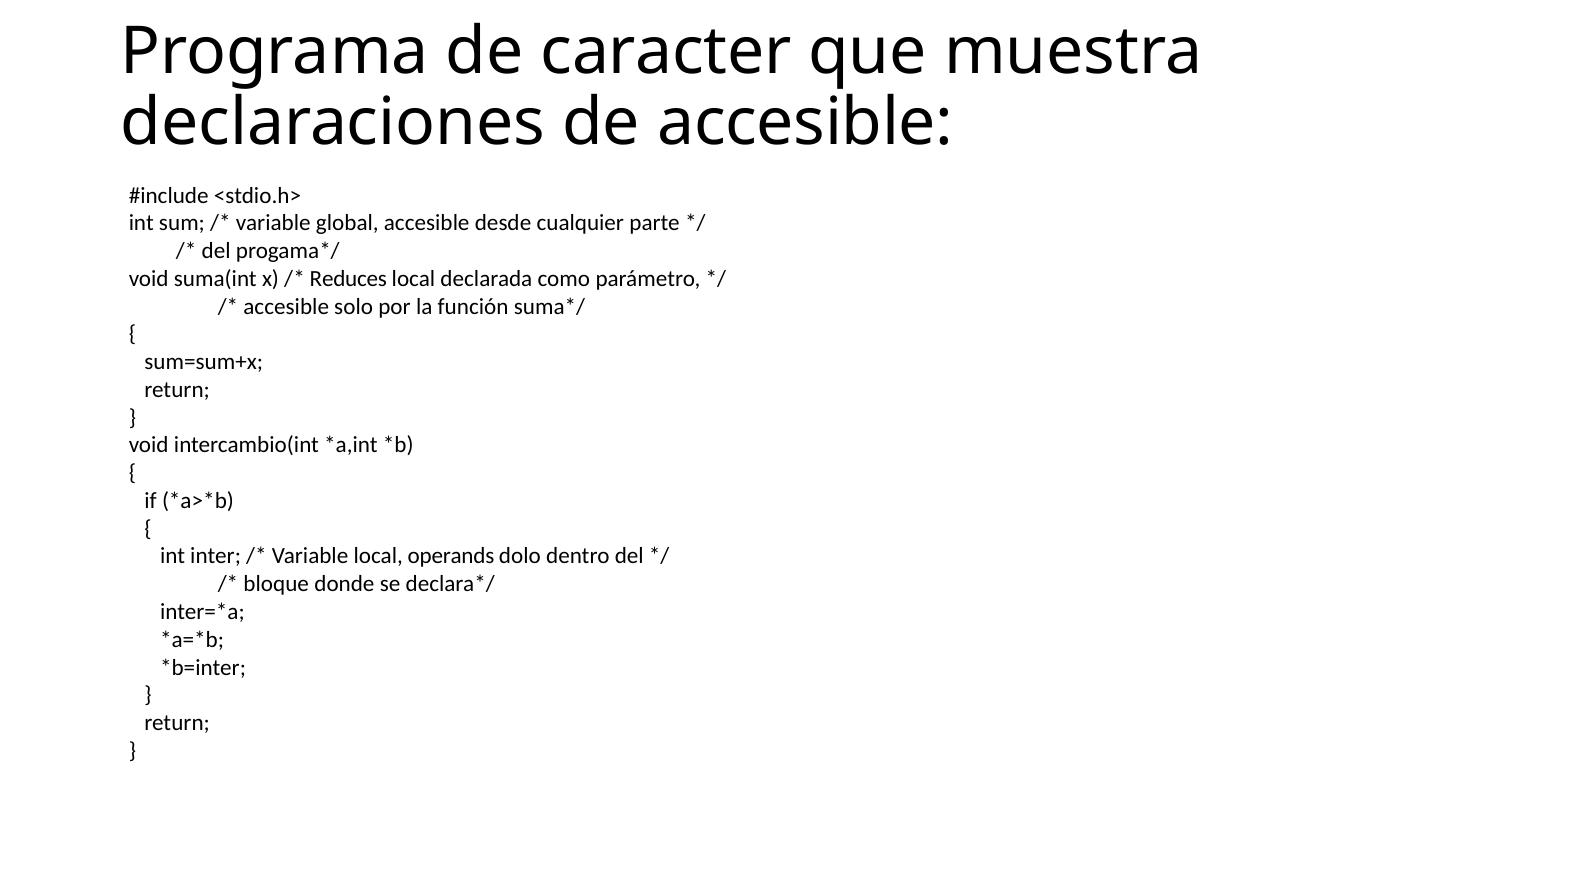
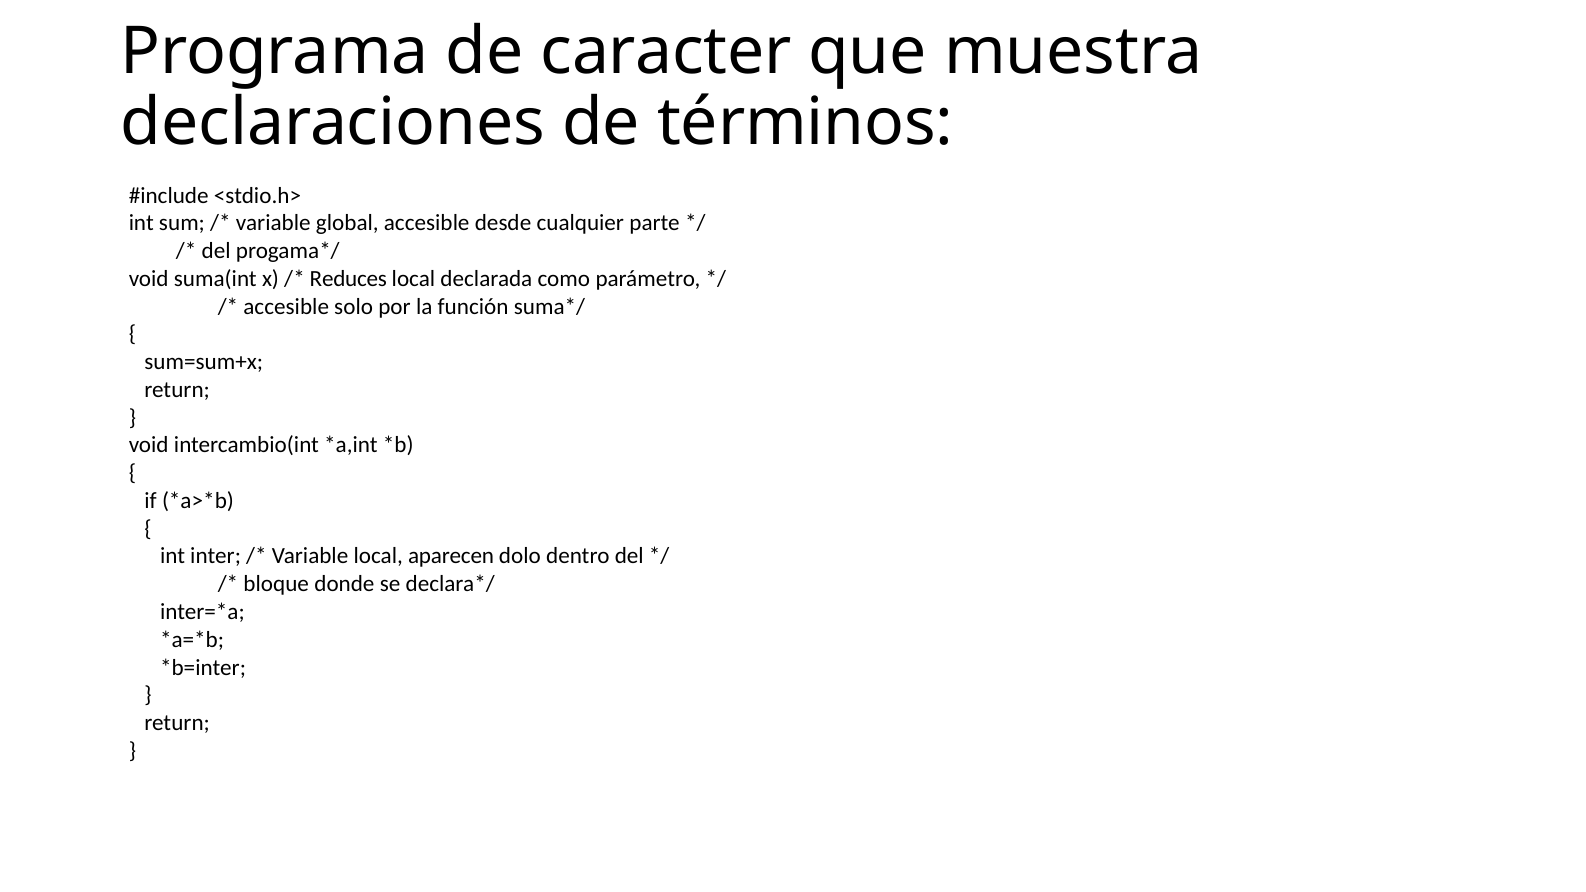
de accesible: accesible -> términos
operands: operands -> aparecen
